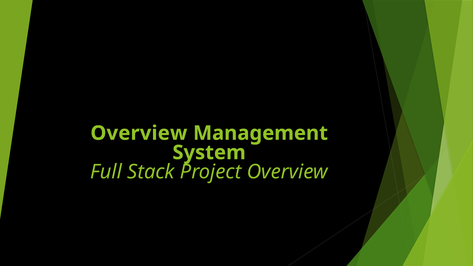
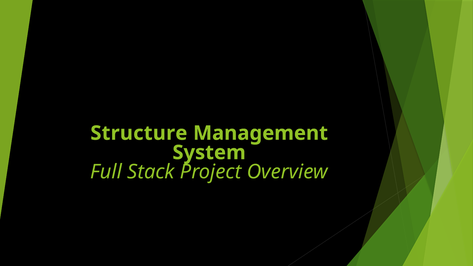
Overview at (139, 133): Overview -> Structure
